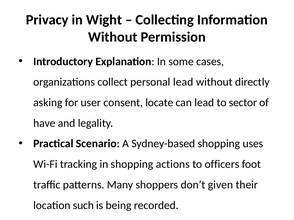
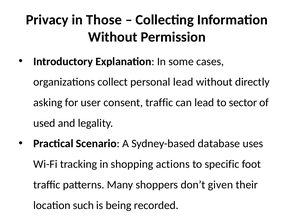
Wight: Wight -> Those
consent locate: locate -> traffic
have: have -> used
Sydney-based shopping: shopping -> database
officers: officers -> specific
